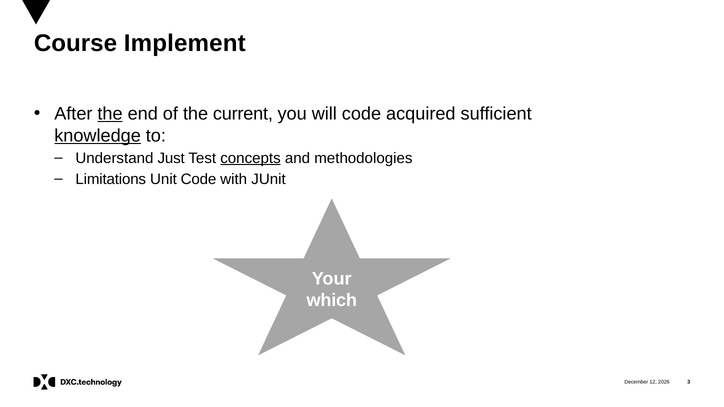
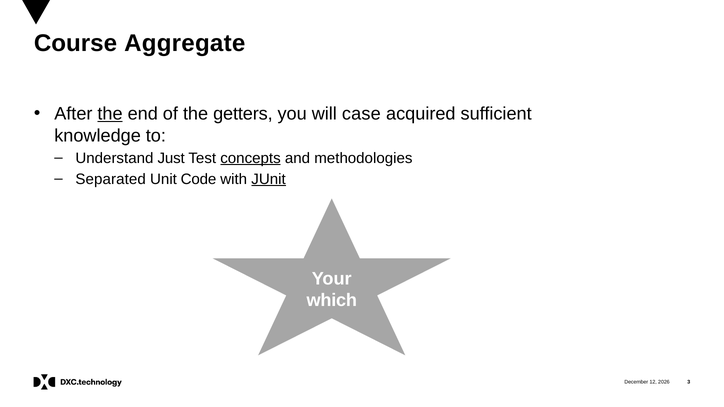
Implement: Implement -> Aggregate
current: current -> getters
will code: code -> case
knowledge underline: present -> none
Limitations: Limitations -> Separated
JUnit underline: none -> present
